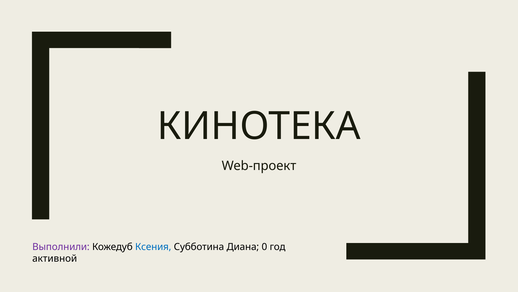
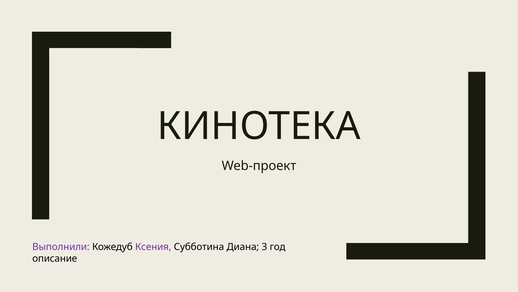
Ксения colour: blue -> purple
0: 0 -> 3
активной: активной -> описание
